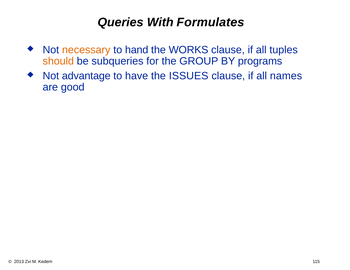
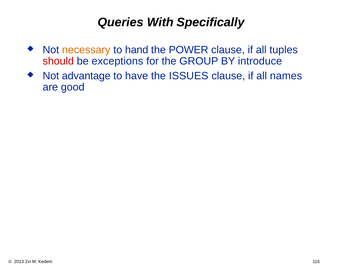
Formulates: Formulates -> Specifically
WORKS: WORKS -> POWER
should colour: orange -> red
subqueries: subqueries -> exceptions
programs: programs -> introduce
